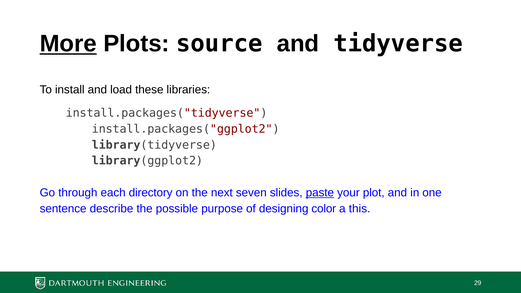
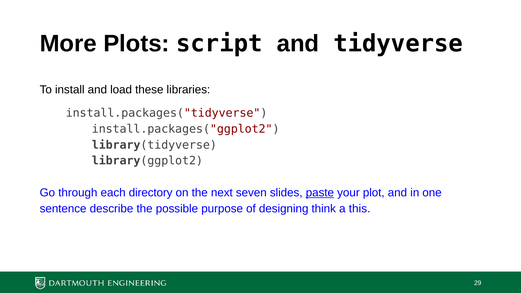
More underline: present -> none
source: source -> script
color: color -> think
